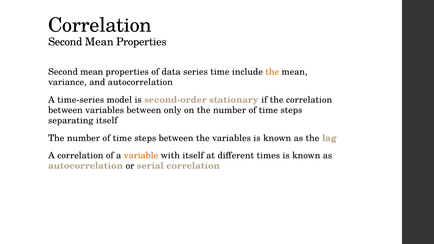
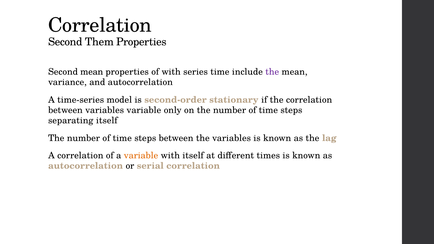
Mean at (99, 42): Mean -> Them
of data: data -> with
the at (272, 72) colour: orange -> purple
variables between: between -> variable
